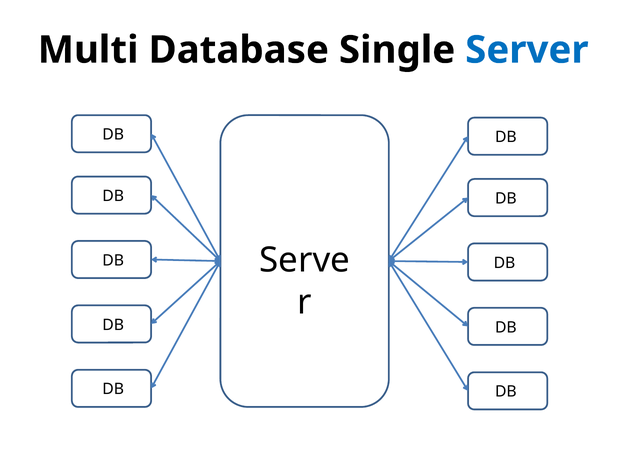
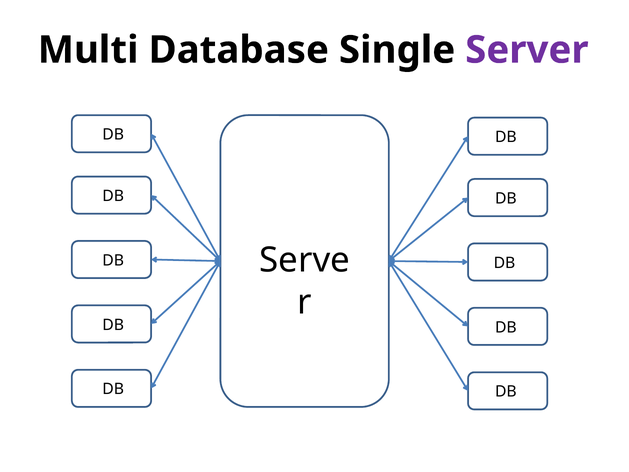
Server colour: blue -> purple
